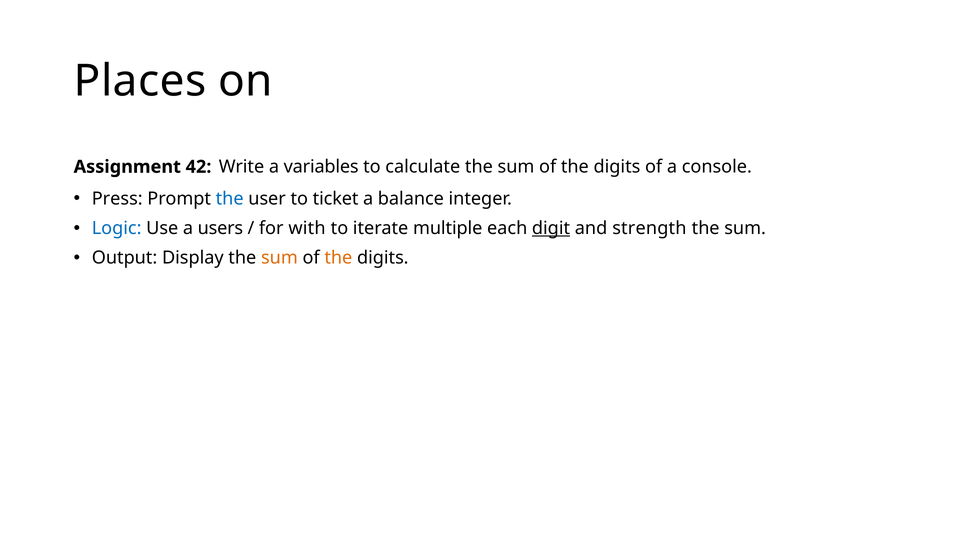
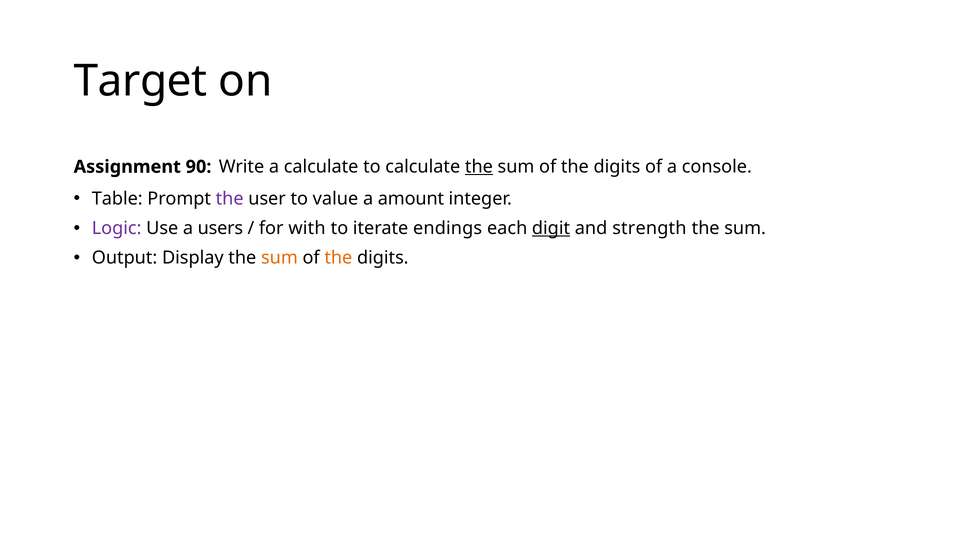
Places: Places -> Target
42: 42 -> 90
a variables: variables -> calculate
the at (479, 167) underline: none -> present
Press: Press -> Table
the at (230, 198) colour: blue -> purple
ticket: ticket -> value
balance: balance -> amount
Logic colour: blue -> purple
multiple: multiple -> endings
